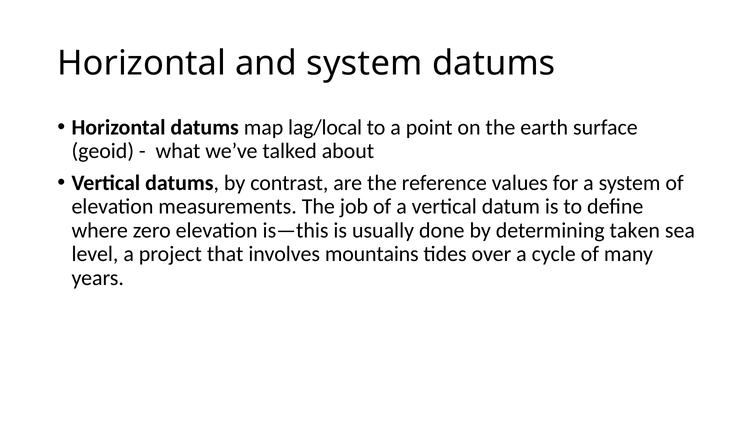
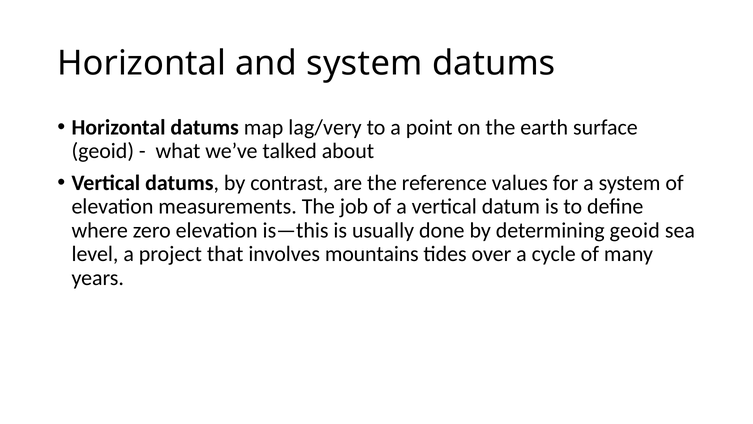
lag/local: lag/local -> lag/very
determining taken: taken -> geoid
